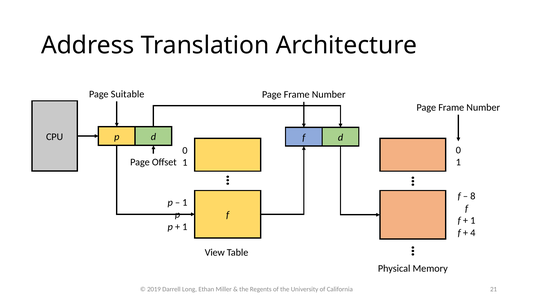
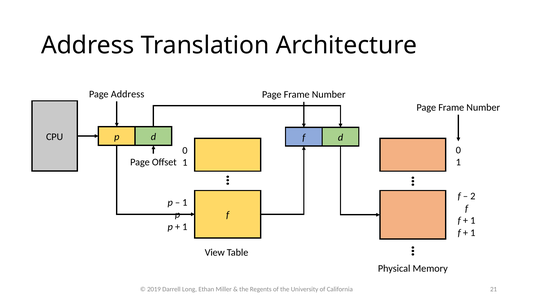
Page Suitable: Suitable -> Address
8: 8 -> 2
4 at (473, 232): 4 -> 1
